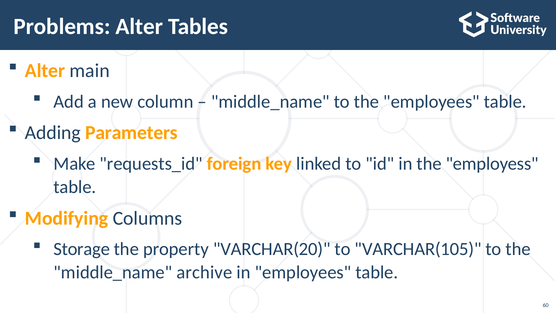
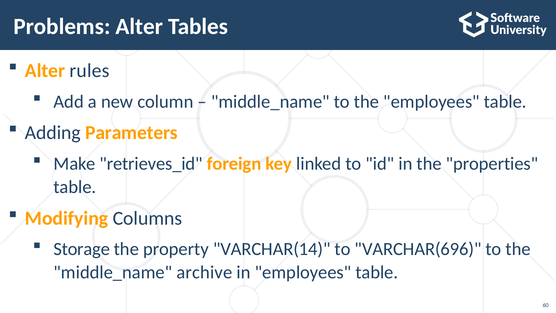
main: main -> rules
requests_id: requests_id -> retrieves_id
employess: employess -> properties
VARCHAR(20: VARCHAR(20 -> VARCHAR(14
VARCHAR(105: VARCHAR(105 -> VARCHAR(696
